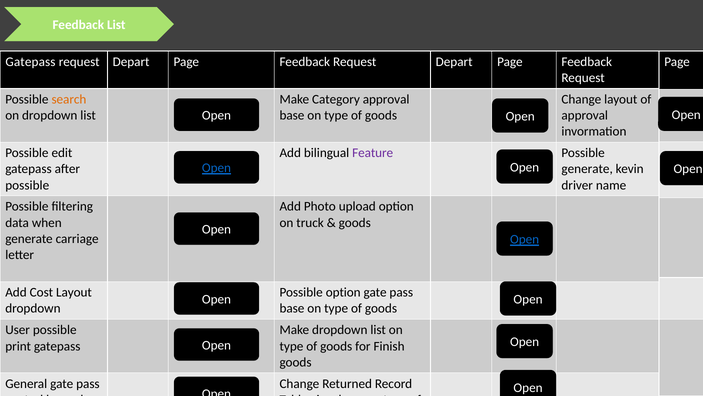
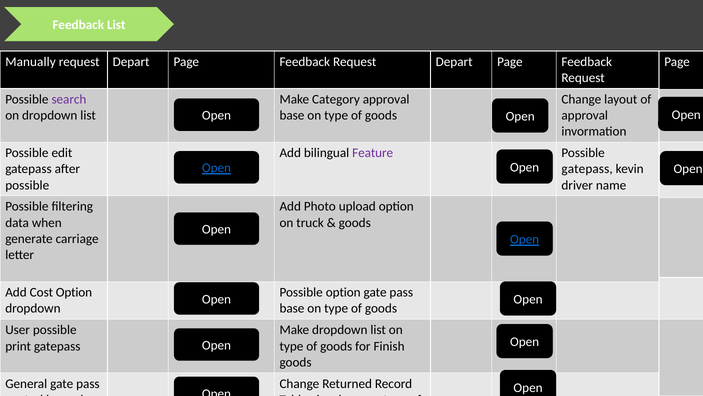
Gatepass at (30, 62): Gatepass -> Manually
search colour: orange -> purple
generate at (587, 169): generate -> gatepass
Cost Layout: Layout -> Option
